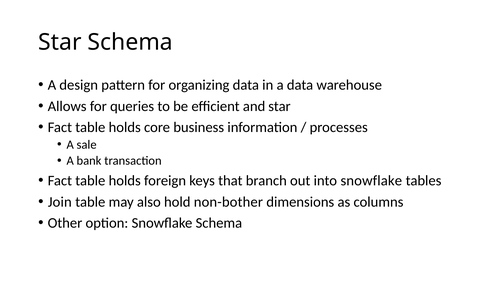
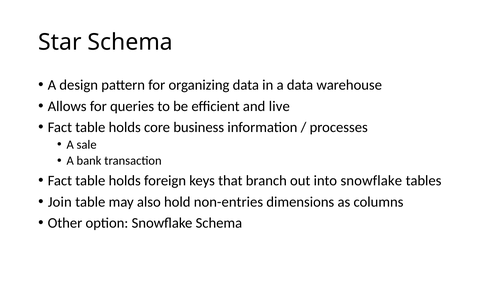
and star: star -> live
non-bother: non-bother -> non-entries
